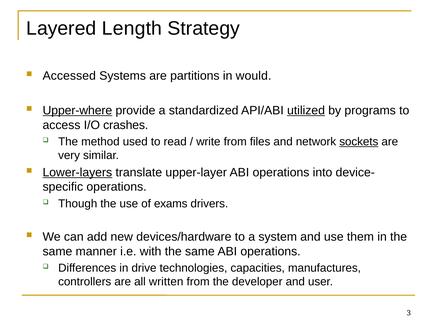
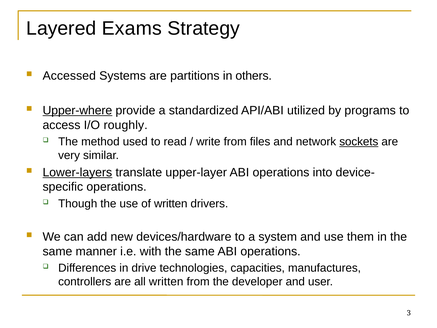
Length: Length -> Exams
would: would -> others
utilized underline: present -> none
crashes: crashes -> roughly
of exams: exams -> written
